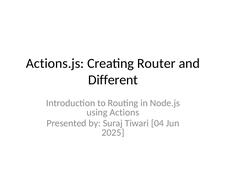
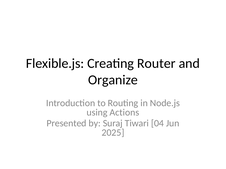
Actions.js: Actions.js -> Flexible.js
Different: Different -> Organize
